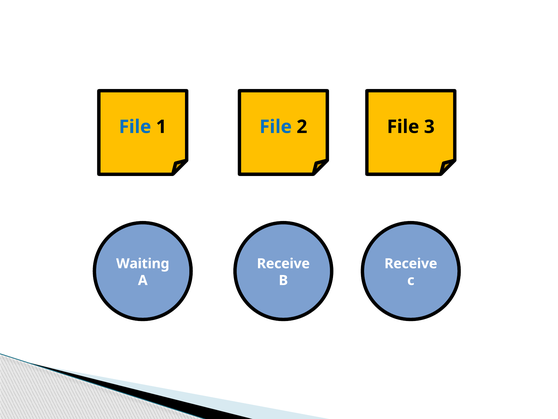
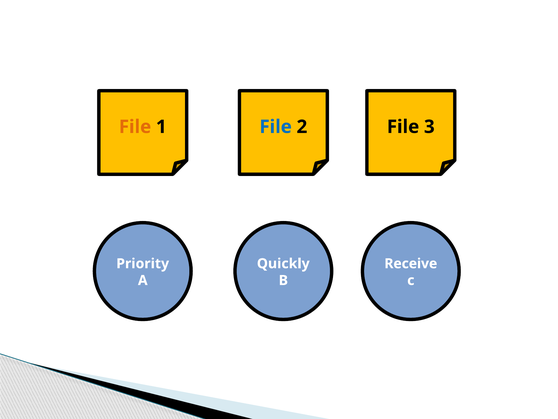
File at (135, 127) colour: blue -> orange
Waiting: Waiting -> Priority
Receive at (283, 263): Receive -> Quickly
